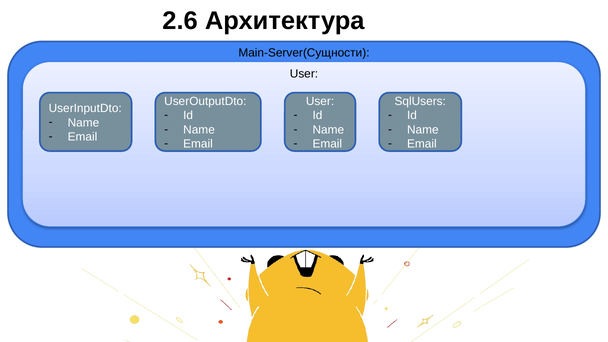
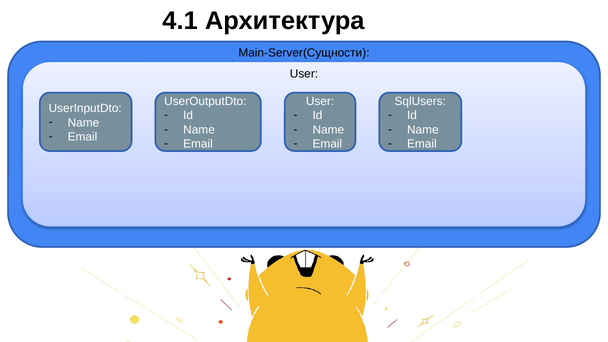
2.6: 2.6 -> 4.1
